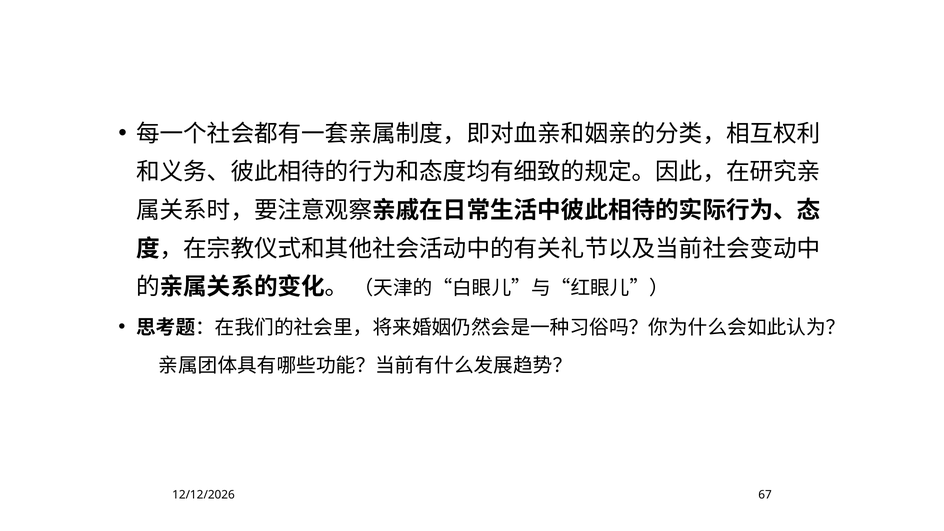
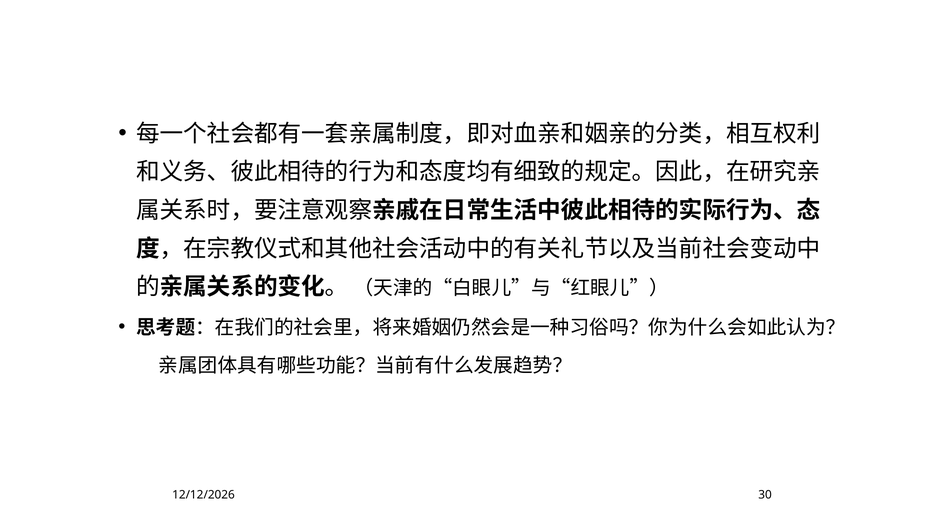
67: 67 -> 30
